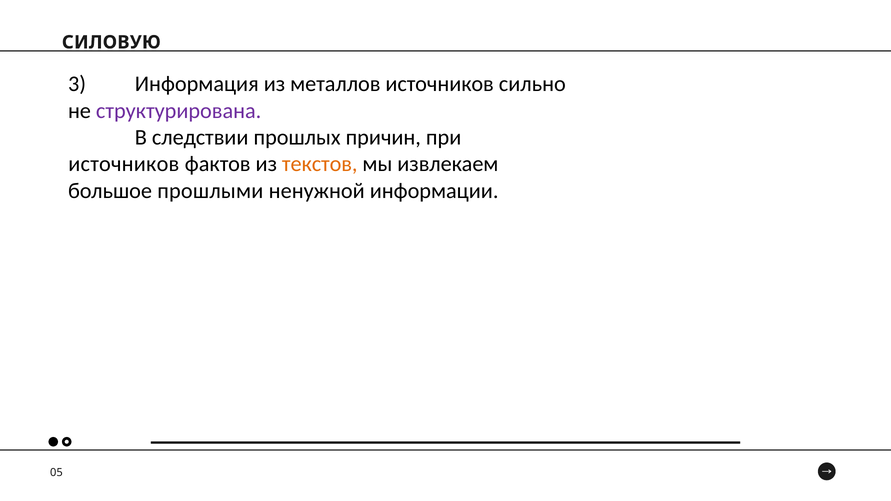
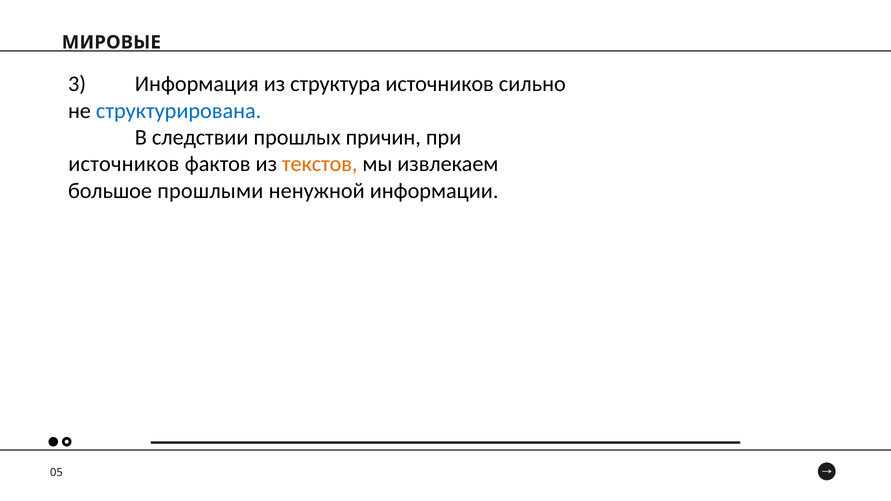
СИЛОВУЮ: СИЛОВУЮ -> МИРОВЫЕ
металлов: металлов -> структура
структурирована colour: purple -> blue
